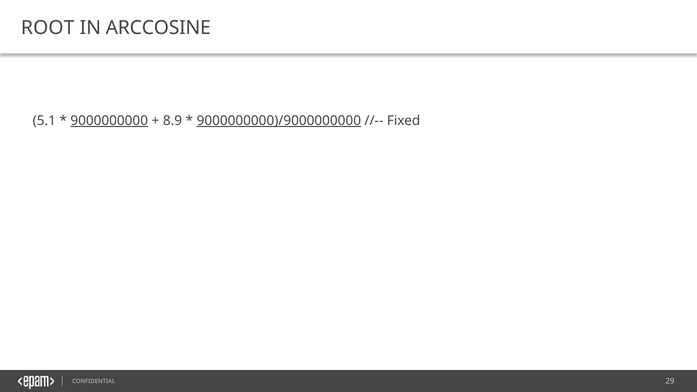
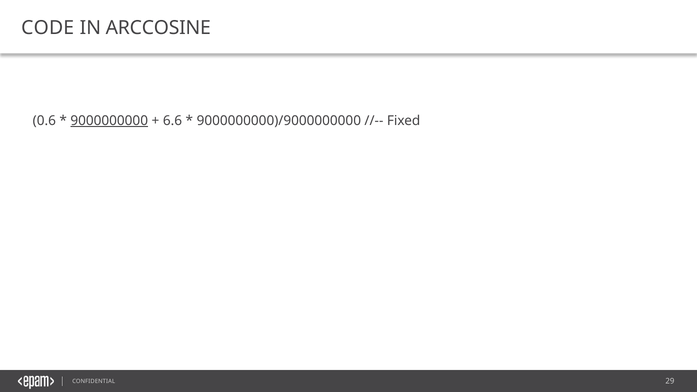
ROOT: ROOT -> CODE
5.1: 5.1 -> 0.6
8.9: 8.9 -> 6.6
9000000000)/9000000000 underline: present -> none
